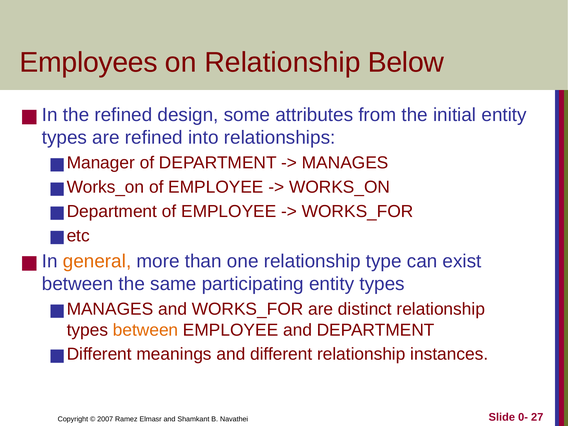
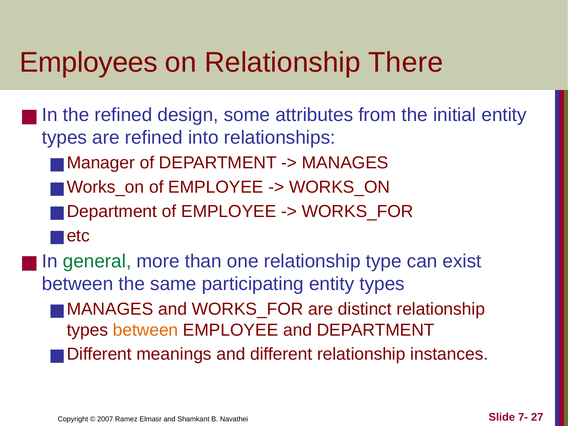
Below: Below -> There
general colour: orange -> green
0-: 0- -> 7-
